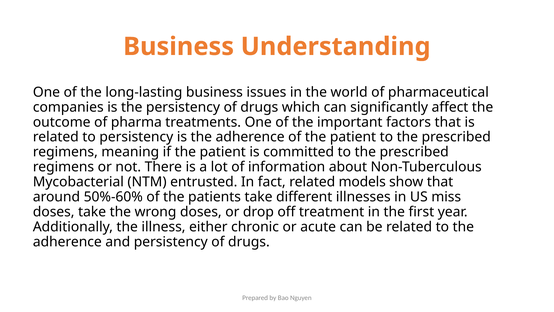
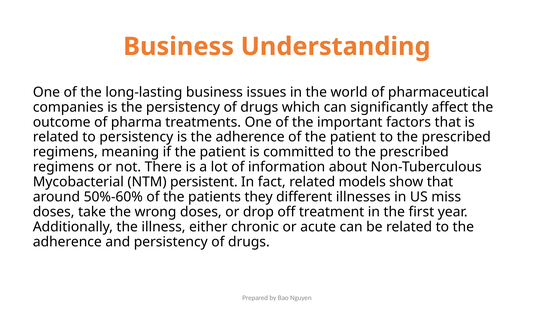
entrusted: entrusted -> persistent
patients take: take -> they
